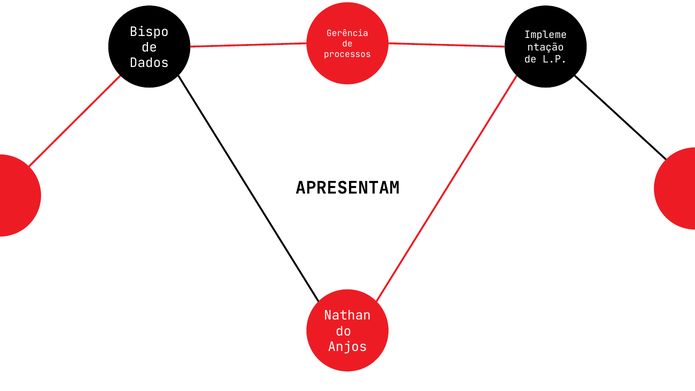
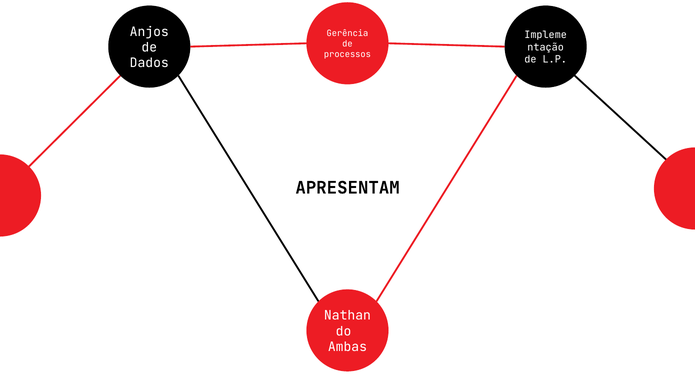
Bispo: Bispo -> Anjos
Anjos: Anjos -> Ambas
